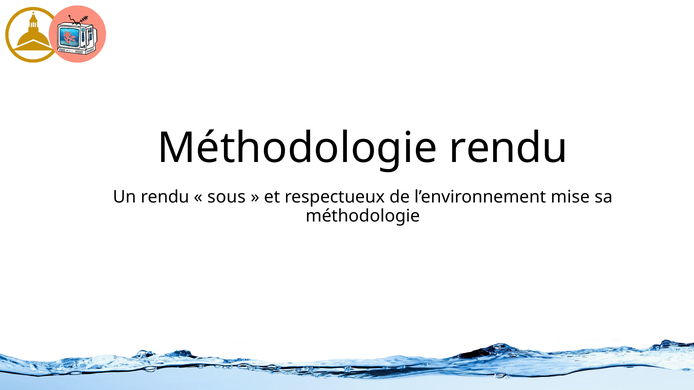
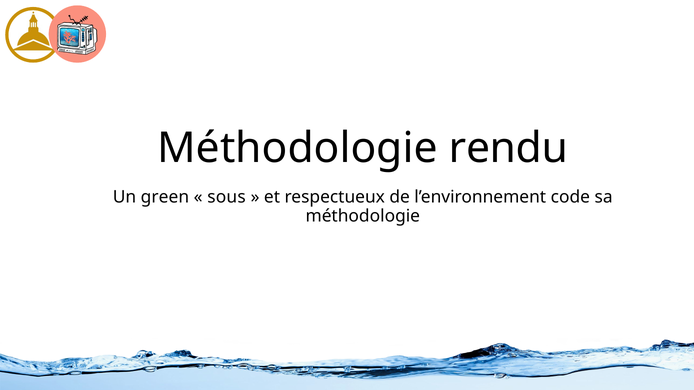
Un rendu: rendu -> green
mise: mise -> code
